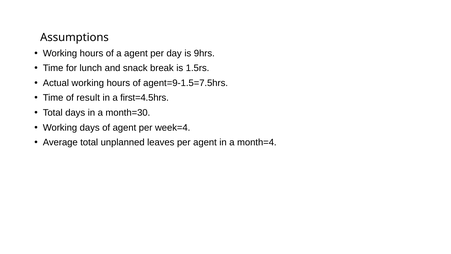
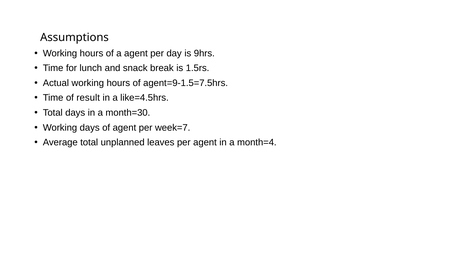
first=4.5hrs: first=4.5hrs -> like=4.5hrs
week=4: week=4 -> week=7
